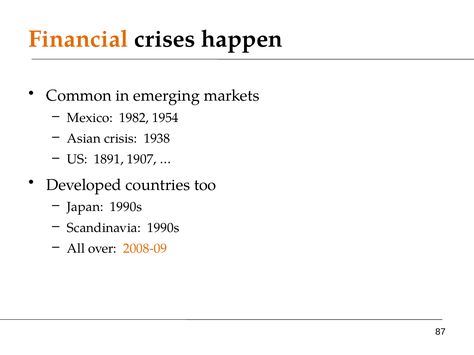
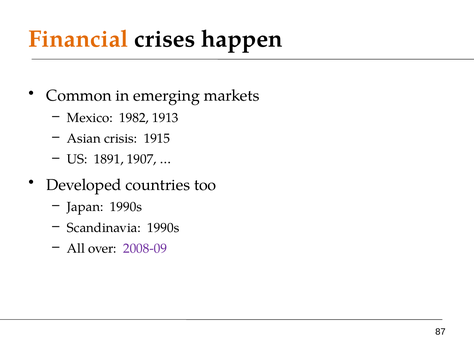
1954: 1954 -> 1913
1938: 1938 -> 1915
2008-09 colour: orange -> purple
